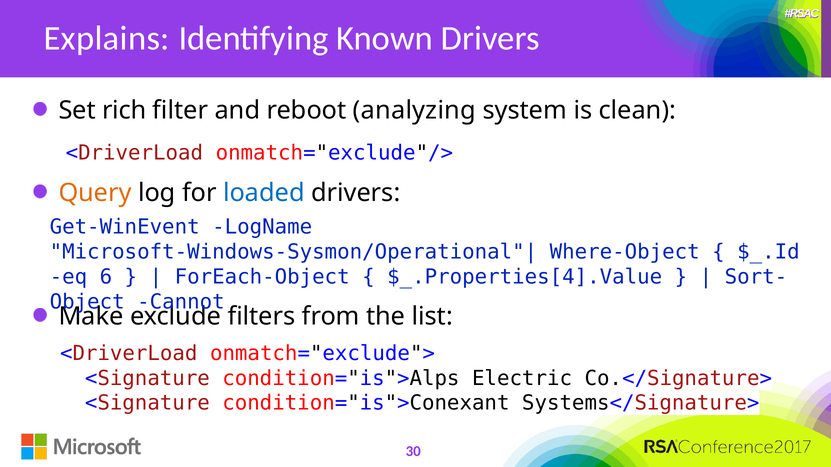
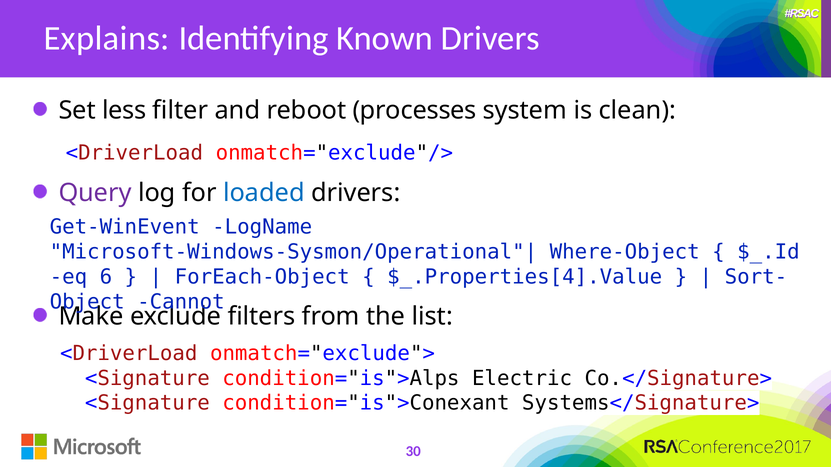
rich: rich -> less
analyzing: analyzing -> processes
Query colour: orange -> purple
